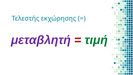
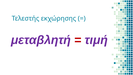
τιμή colour: green -> purple
